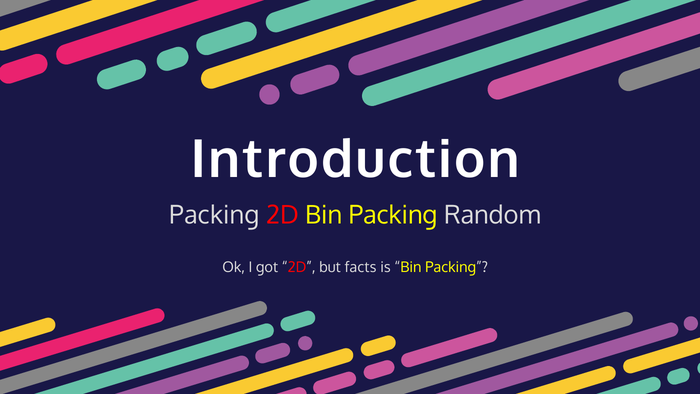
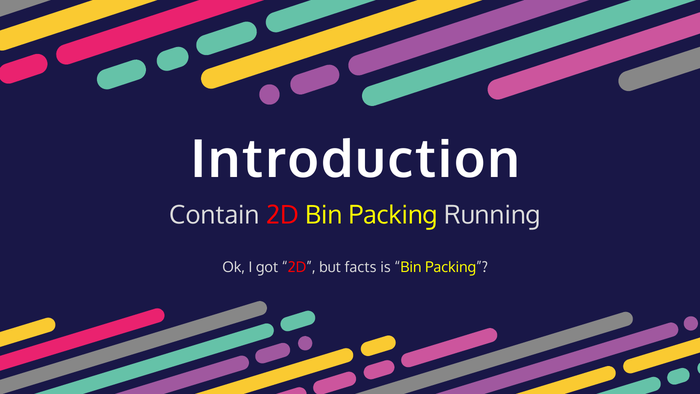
Packing at (215, 215): Packing -> Contain
Random: Random -> Running
